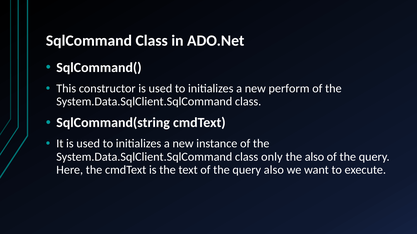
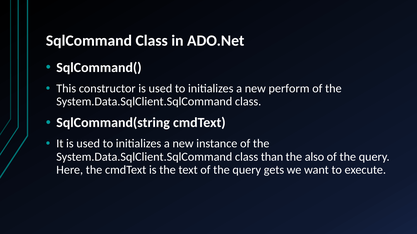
only: only -> than
query also: also -> gets
